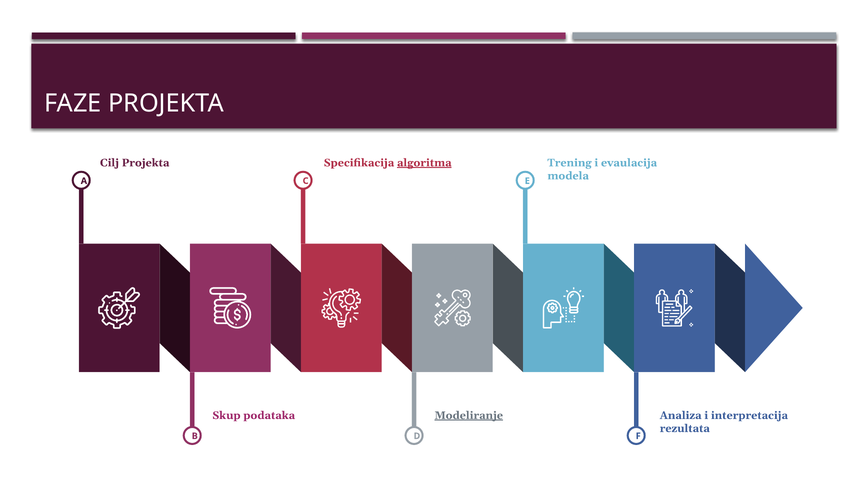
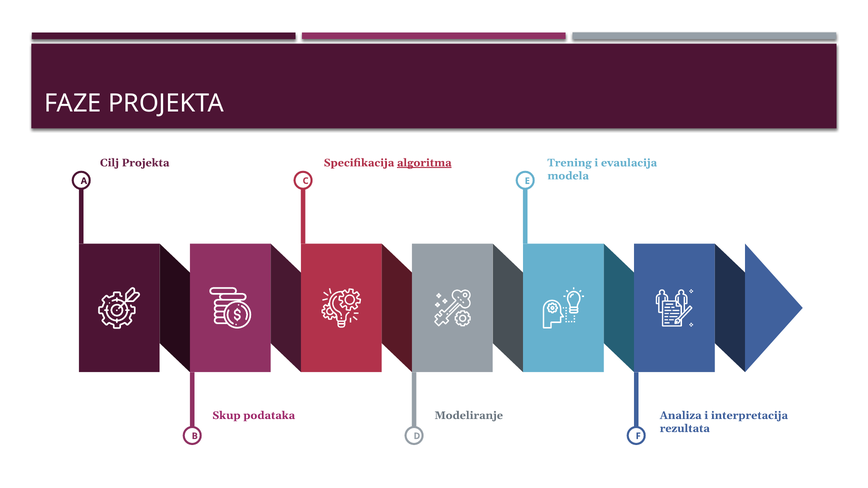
Modeliranje underline: present -> none
